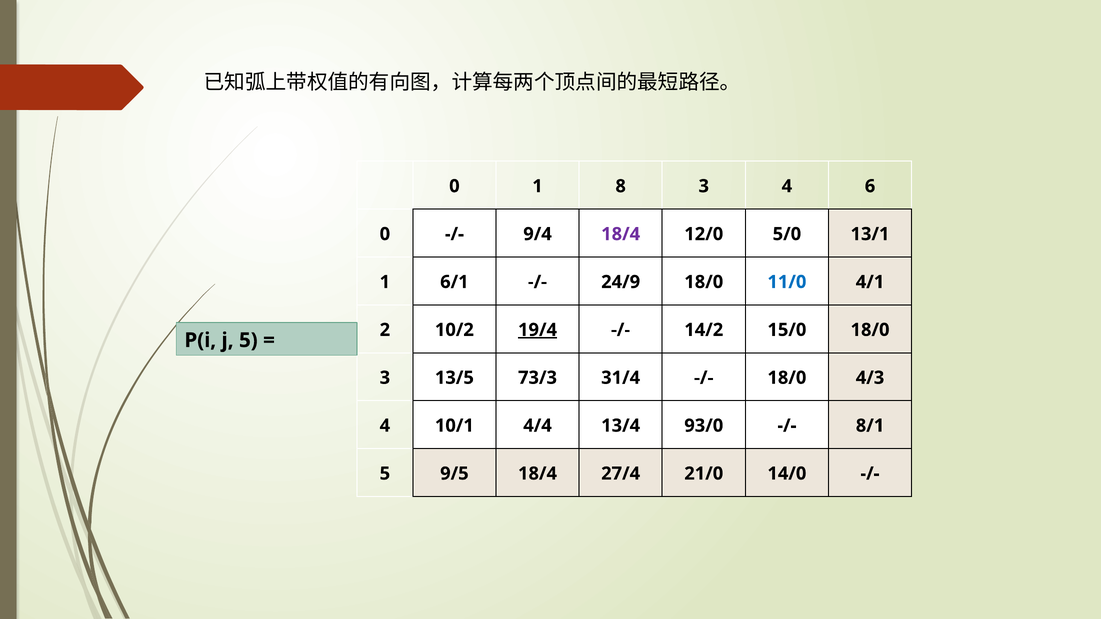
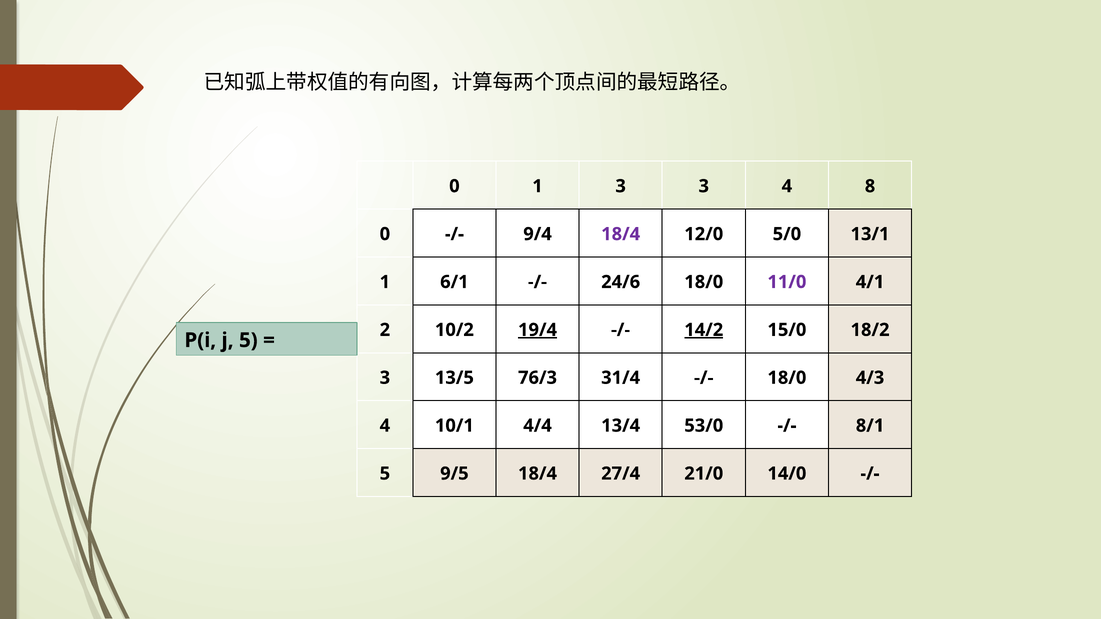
1 8: 8 -> 3
6: 6 -> 8
24/9: 24/9 -> 24/6
11/0 colour: blue -> purple
14/2 underline: none -> present
15/0 18/0: 18/0 -> 18/2
73/3: 73/3 -> 76/3
93/0: 93/0 -> 53/0
